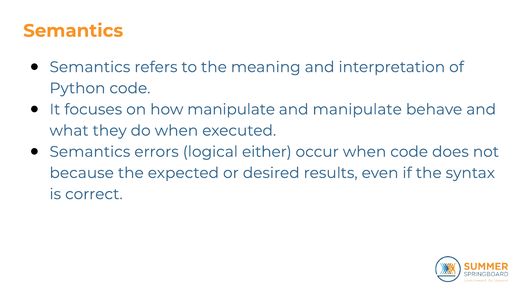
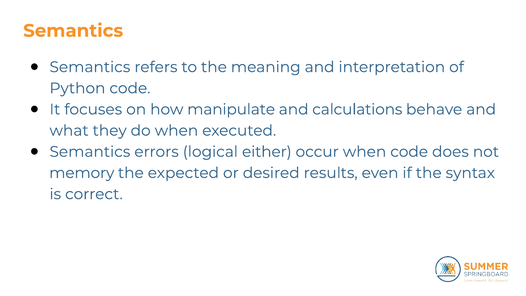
and manipulate: manipulate -> calculations
because: because -> memory
